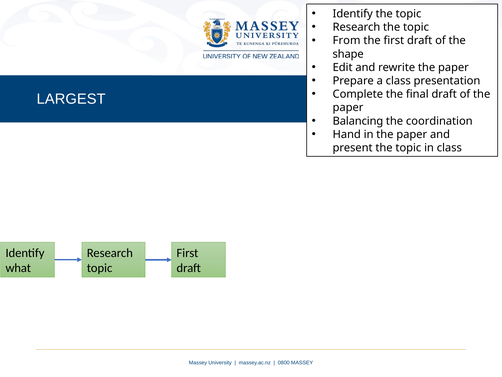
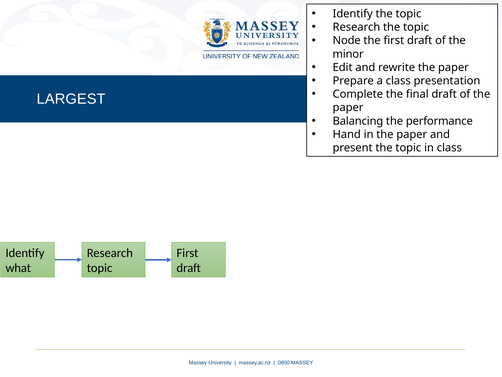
From: From -> Node
shape: shape -> minor
coordination: coordination -> performance
